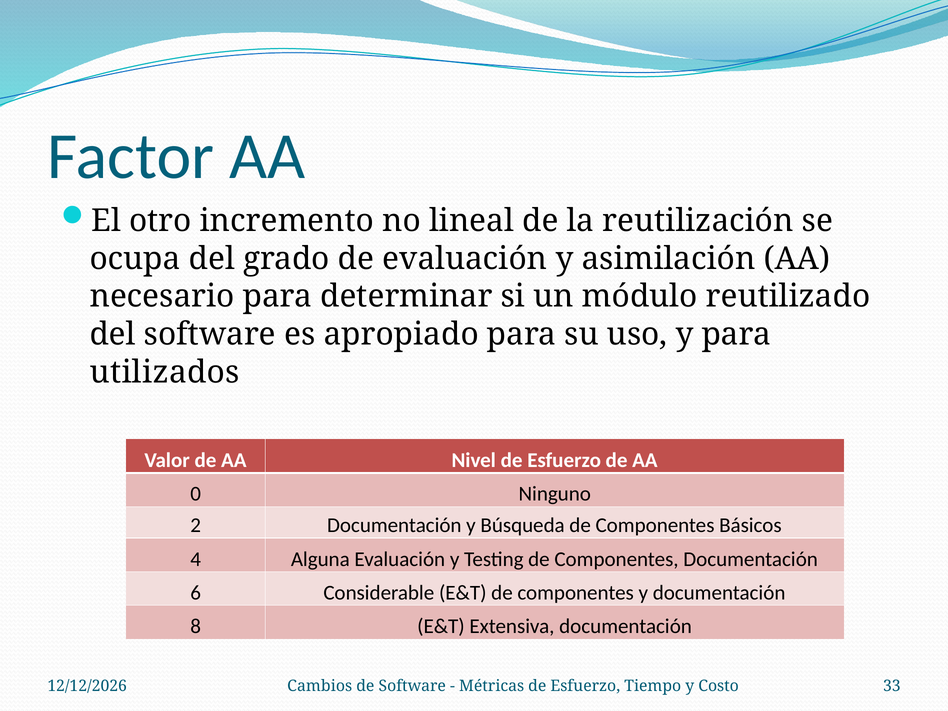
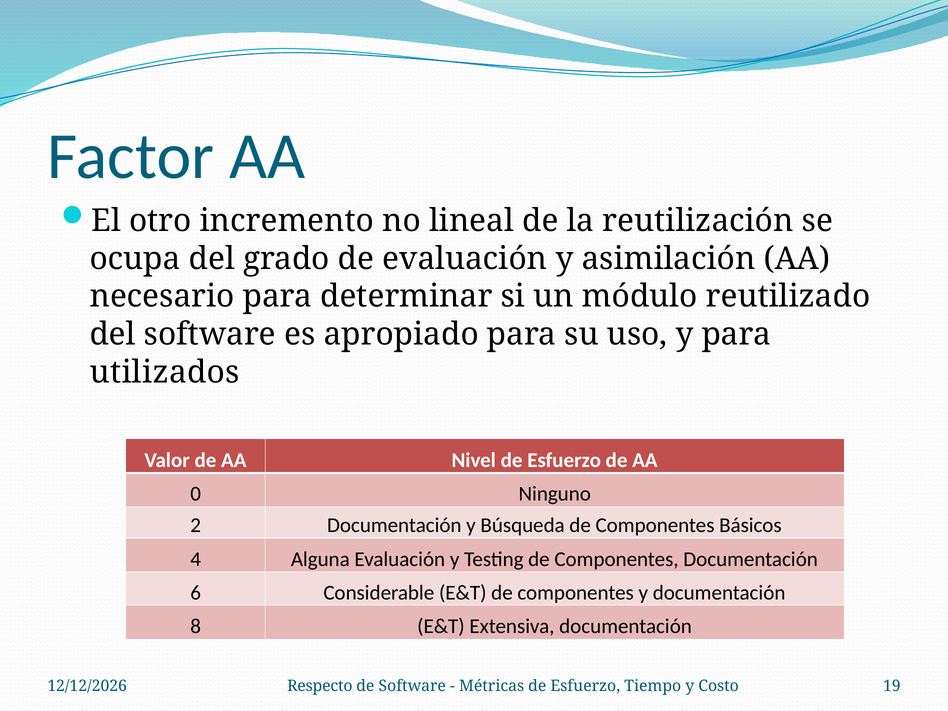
Cambios: Cambios -> Respecto
33: 33 -> 19
